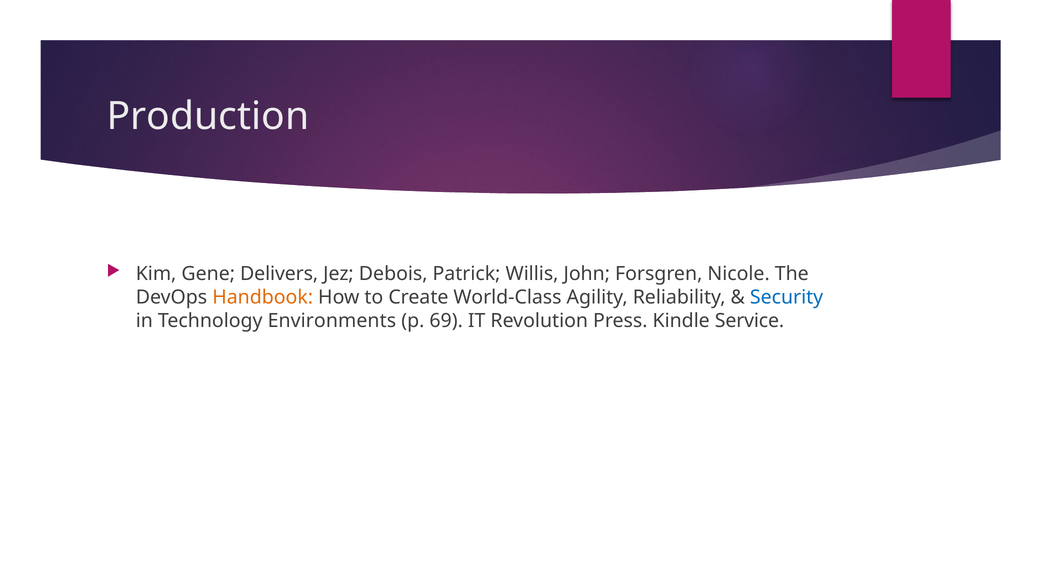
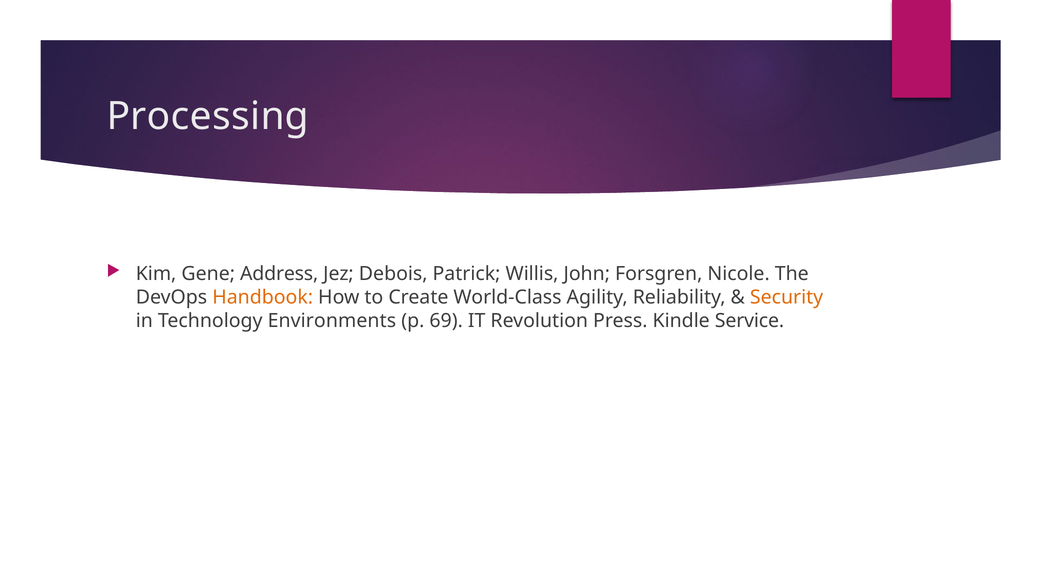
Production: Production -> Processing
Delivers: Delivers -> Address
Security colour: blue -> orange
